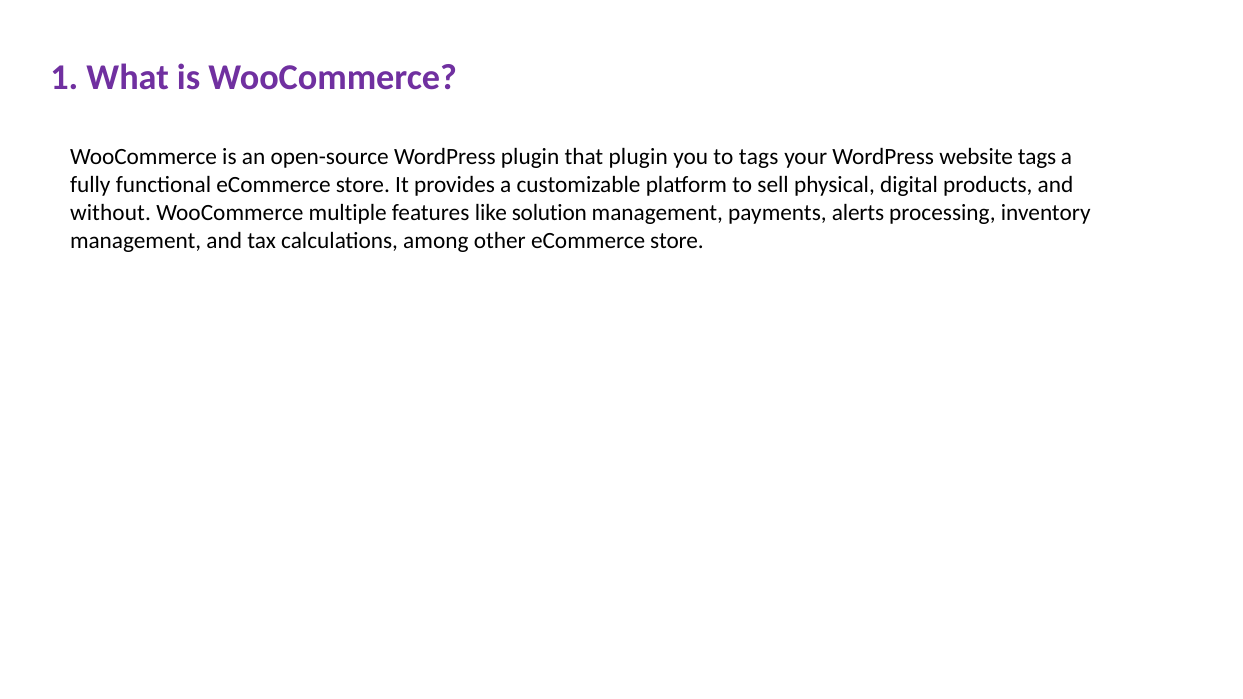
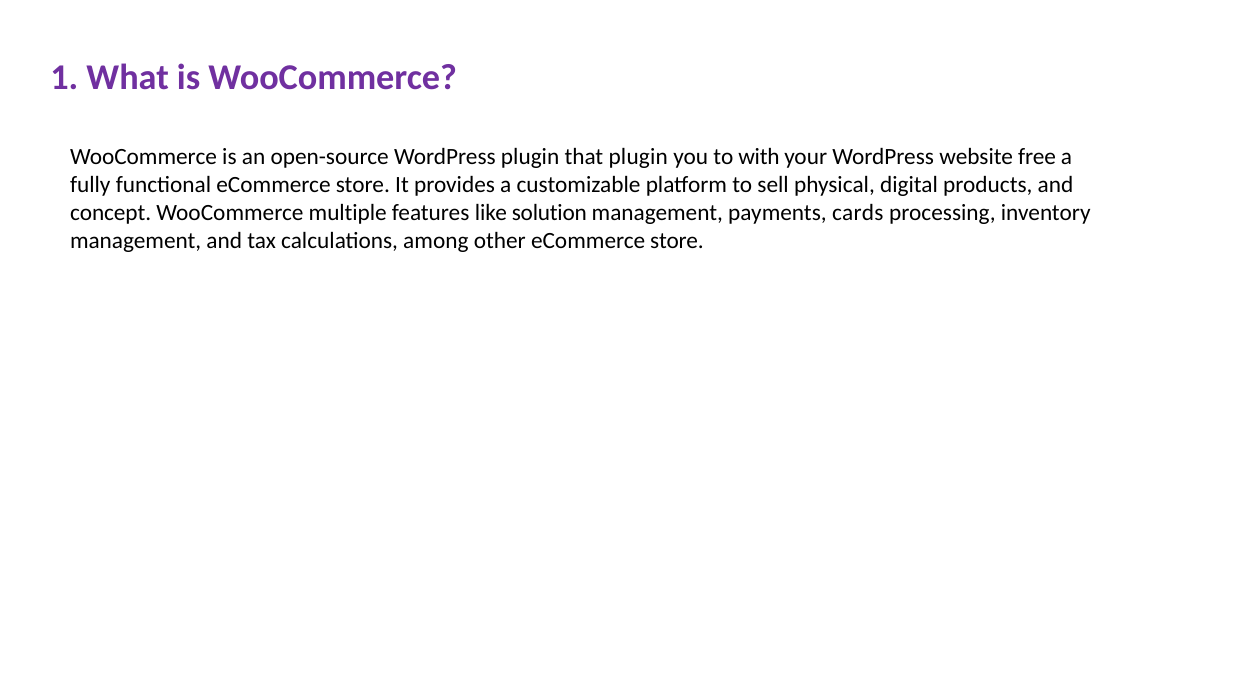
to tags: tags -> with
website tags: tags -> free
without: without -> concept
alerts: alerts -> cards
